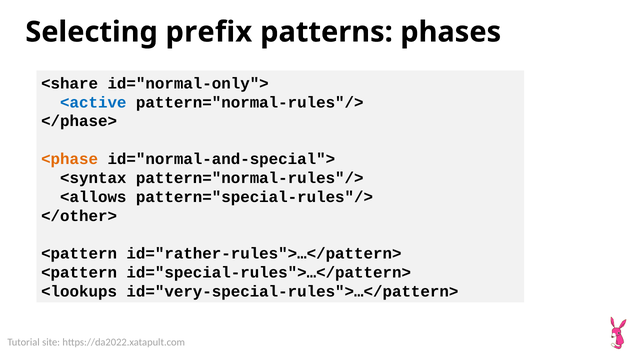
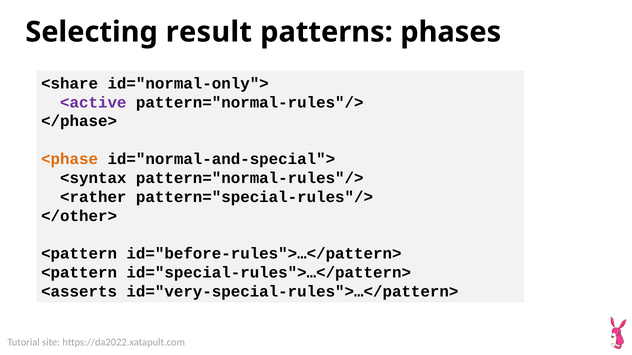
prefix: prefix -> result
<active colour: blue -> purple
<allows: <allows -> <rather
id="rather-rules">…</pattern>: id="rather-rules">…</pattern> -> id="before-rules">…</pattern>
<lookups: <lookups -> <asserts
